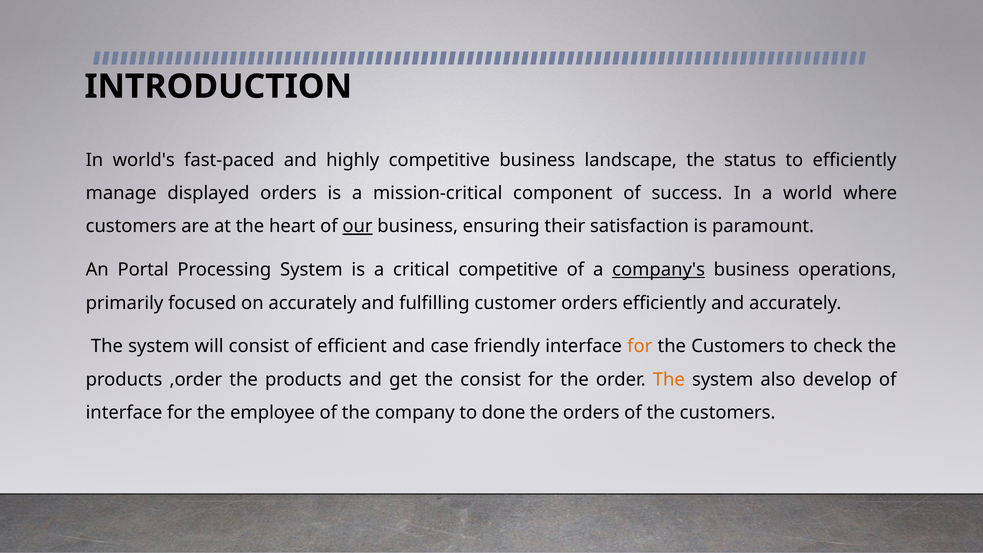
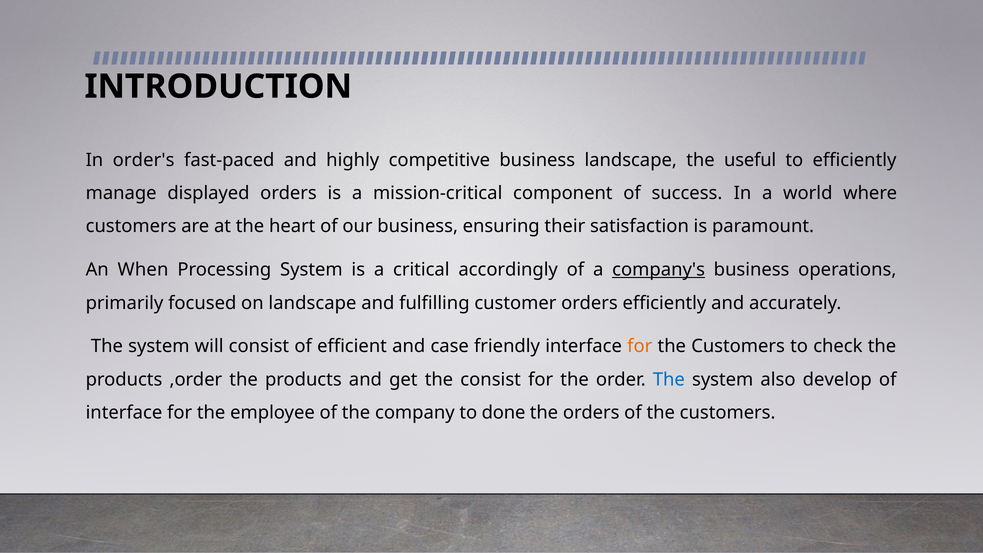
world's: world's -> order's
status: status -> useful
our underline: present -> none
Portal: Portal -> When
critical competitive: competitive -> accordingly
on accurately: accurately -> landscape
The at (669, 379) colour: orange -> blue
